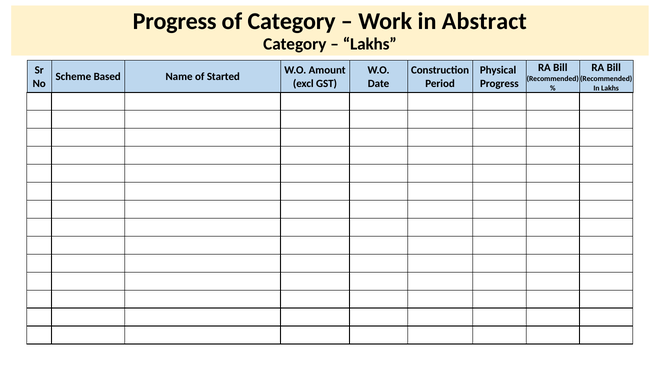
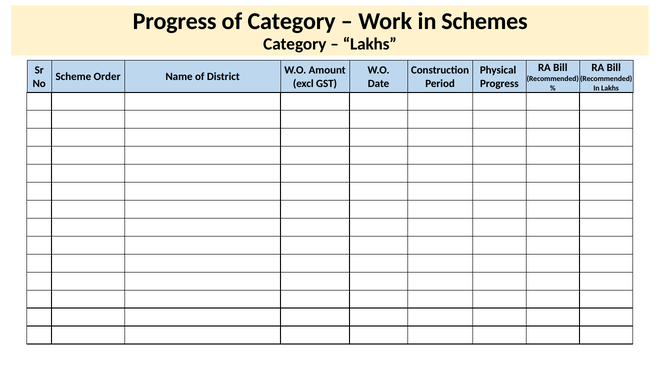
Abstract: Abstract -> Schemes
Based: Based -> Order
Started: Started -> District
